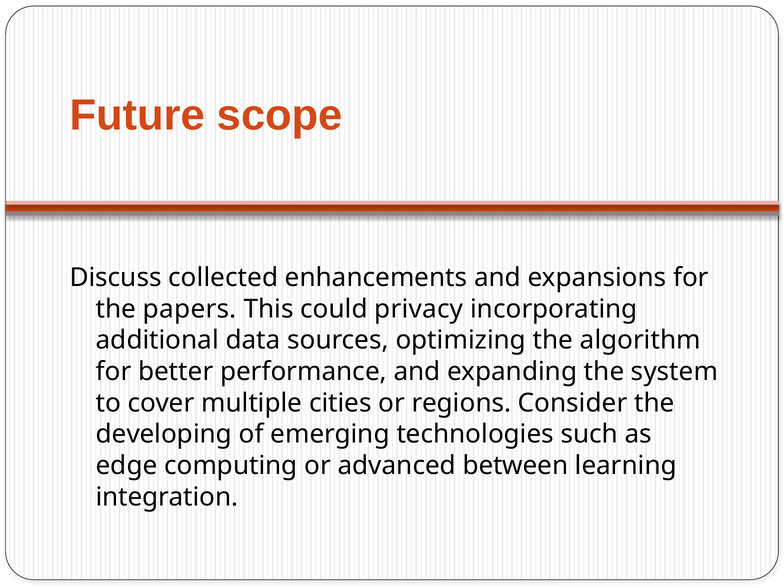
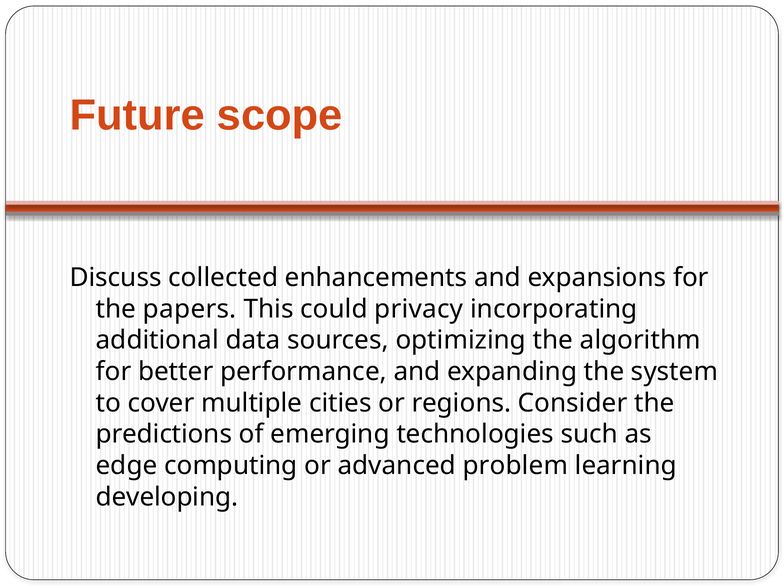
developing: developing -> predictions
between: between -> problem
integration: integration -> developing
